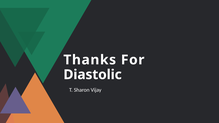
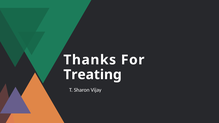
Diastolic: Diastolic -> Treating
